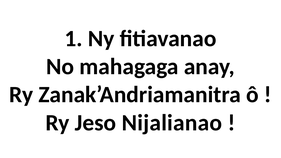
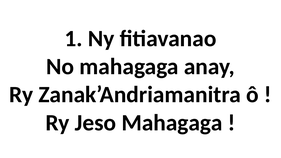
Jeso Nijalianao: Nijalianao -> Mahagaga
